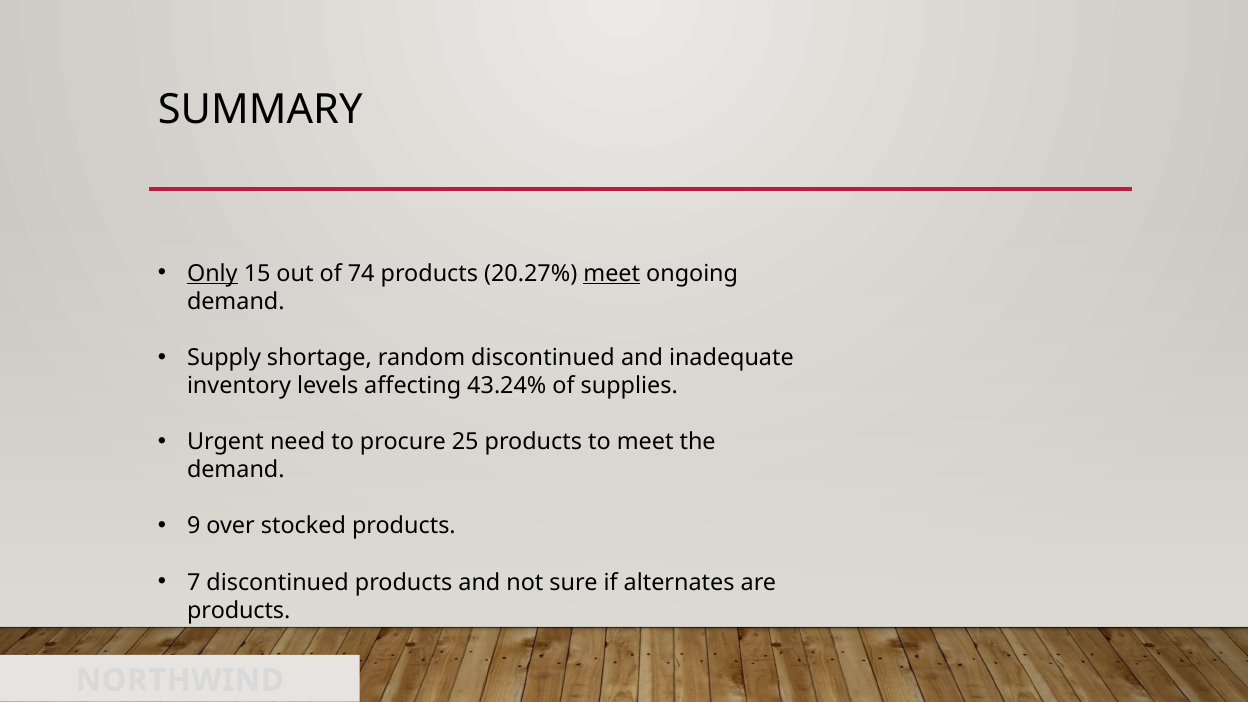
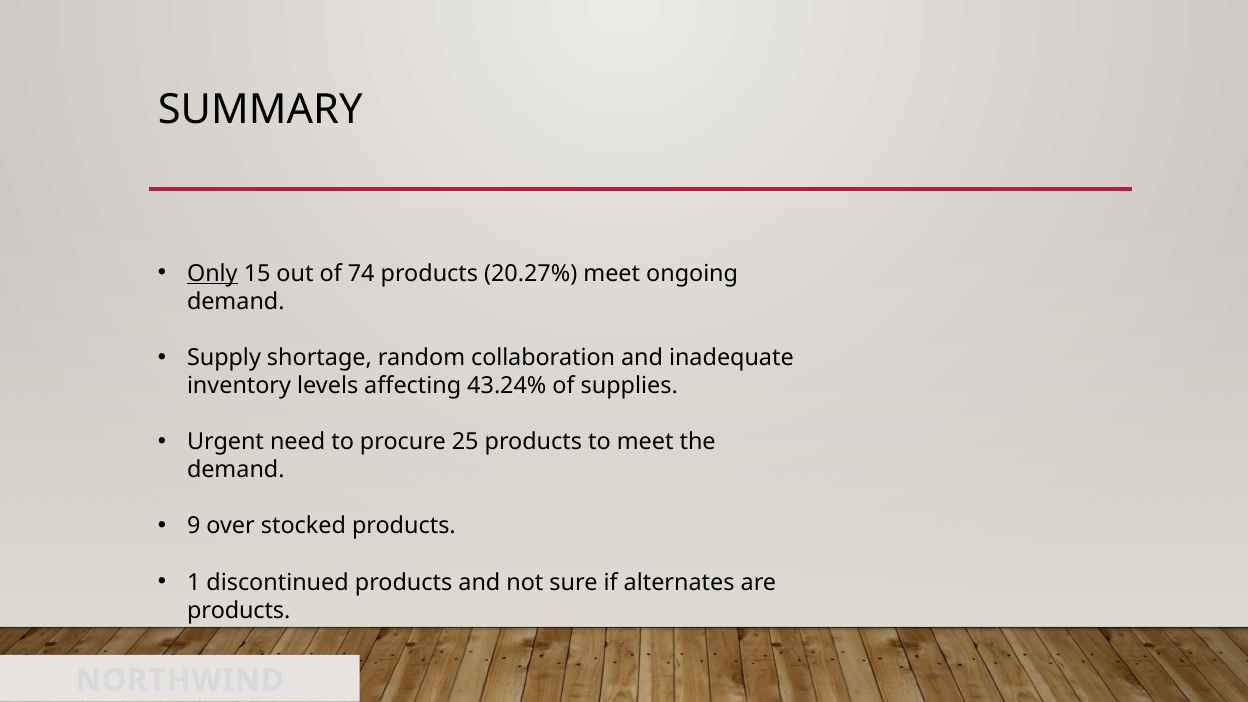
meet at (612, 274) underline: present -> none
random discontinued: discontinued -> collaboration
7: 7 -> 1
